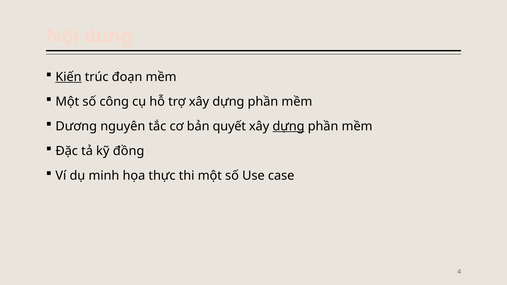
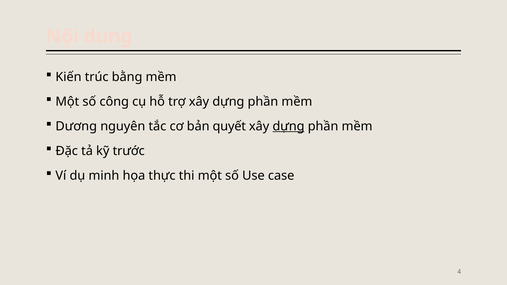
Kiến underline: present -> none
đoạn: đoạn -> bằng
đồng: đồng -> trước
